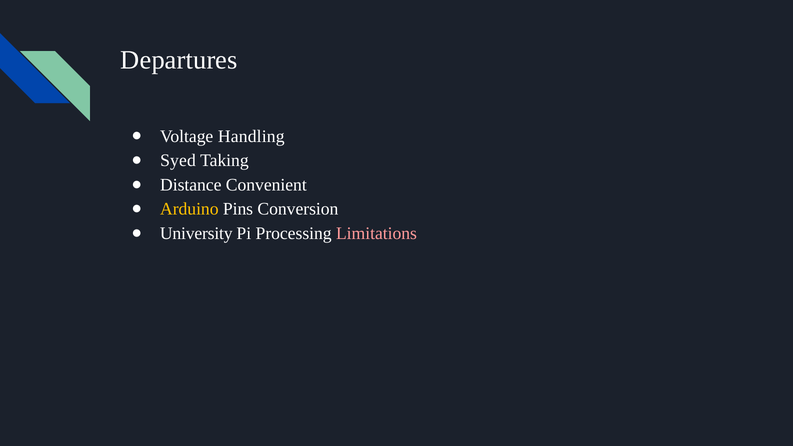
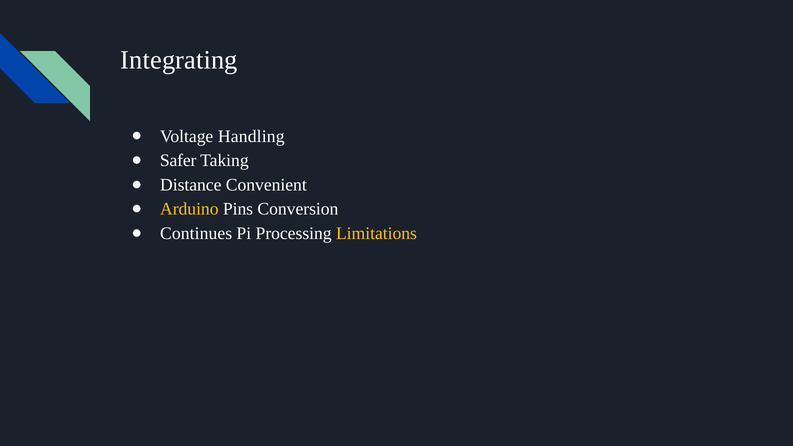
Departures: Departures -> Integrating
Syed: Syed -> Safer
University: University -> Continues
Limitations colour: pink -> yellow
